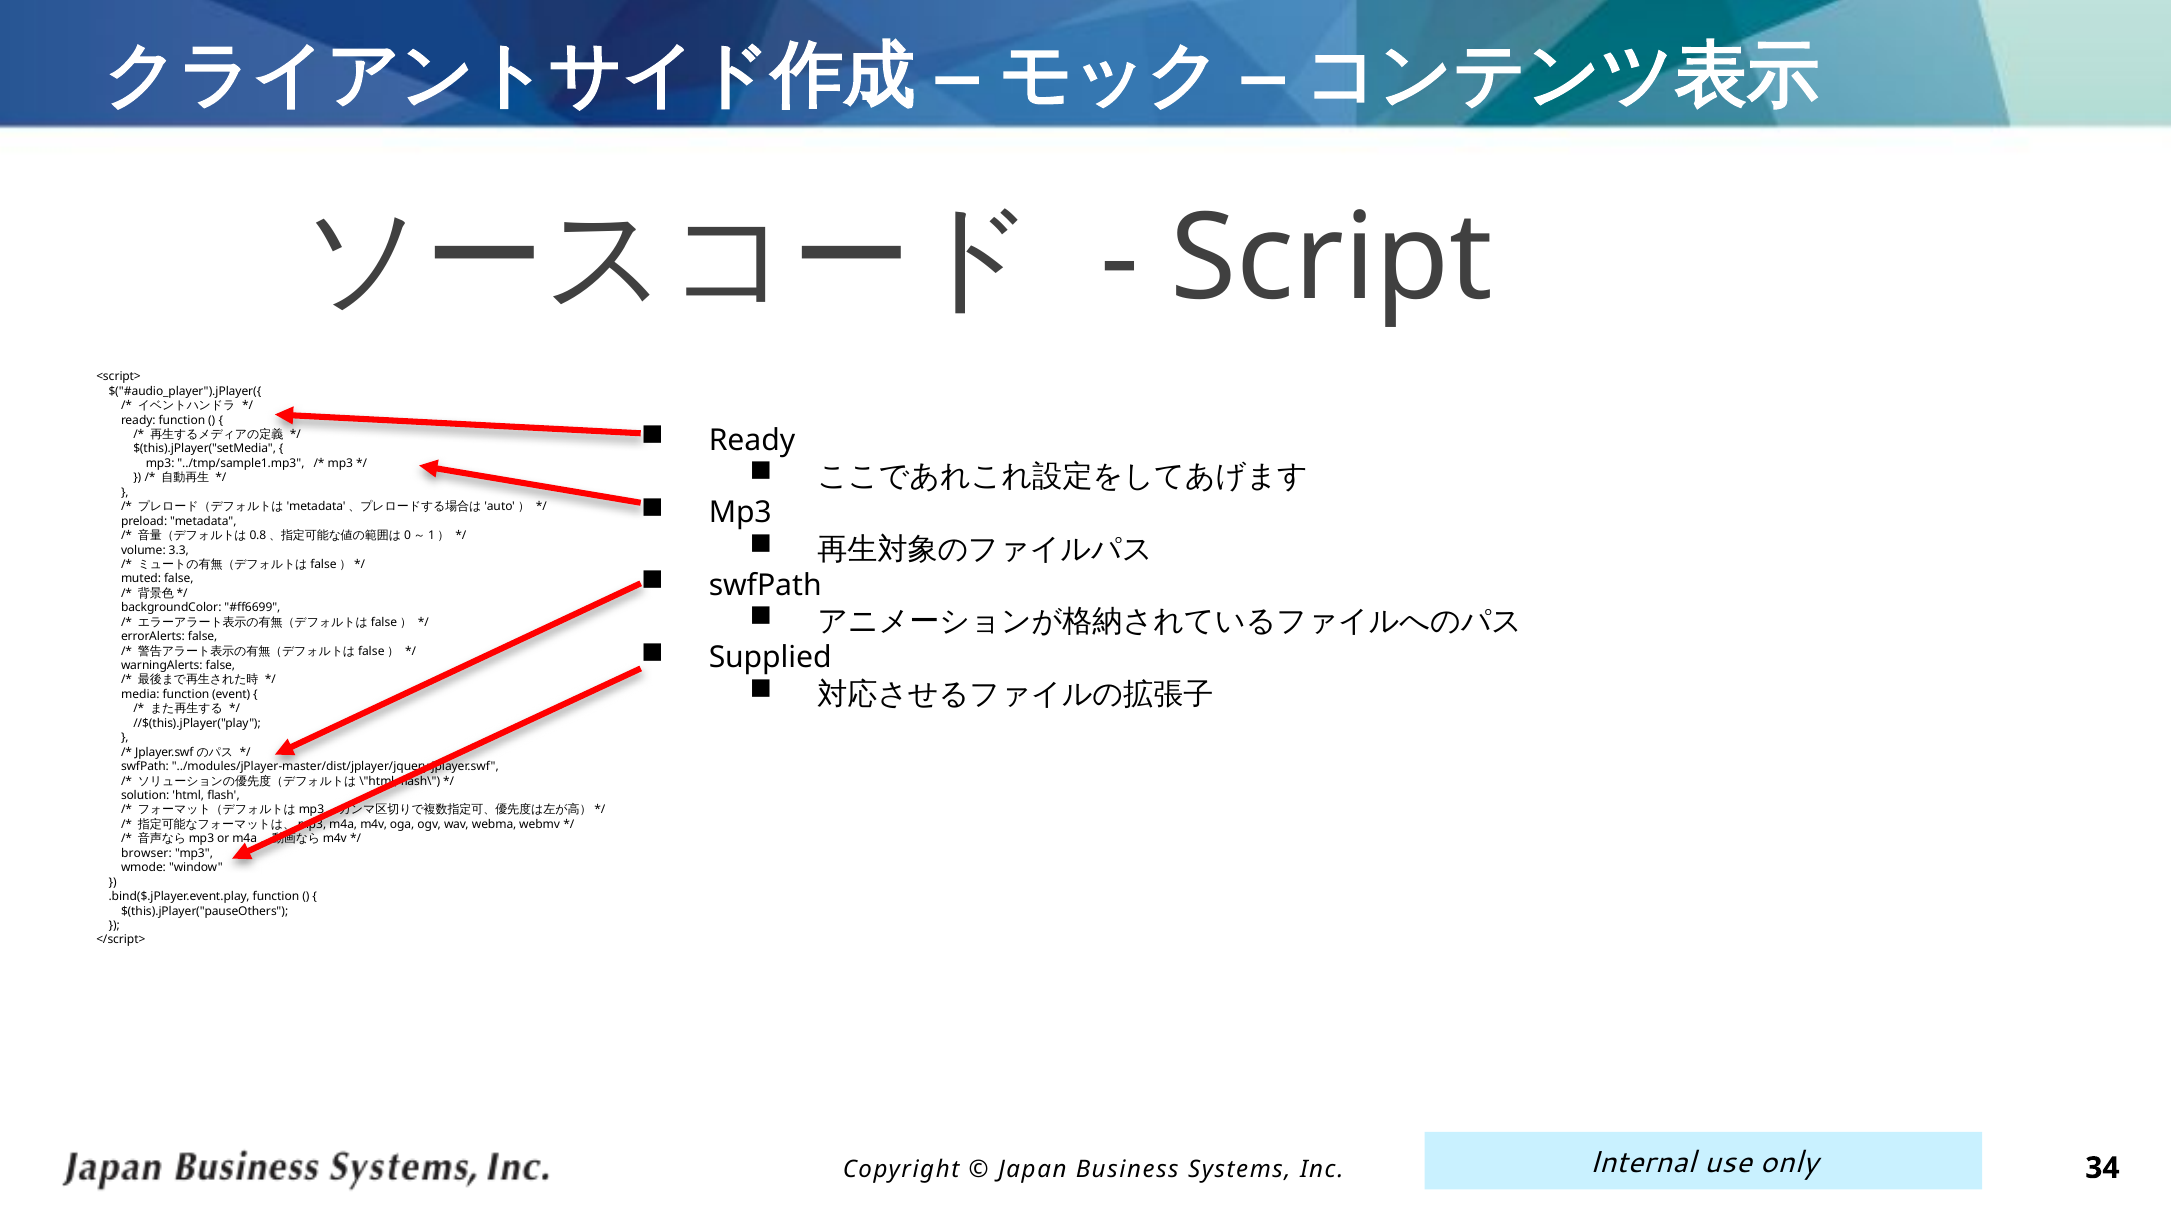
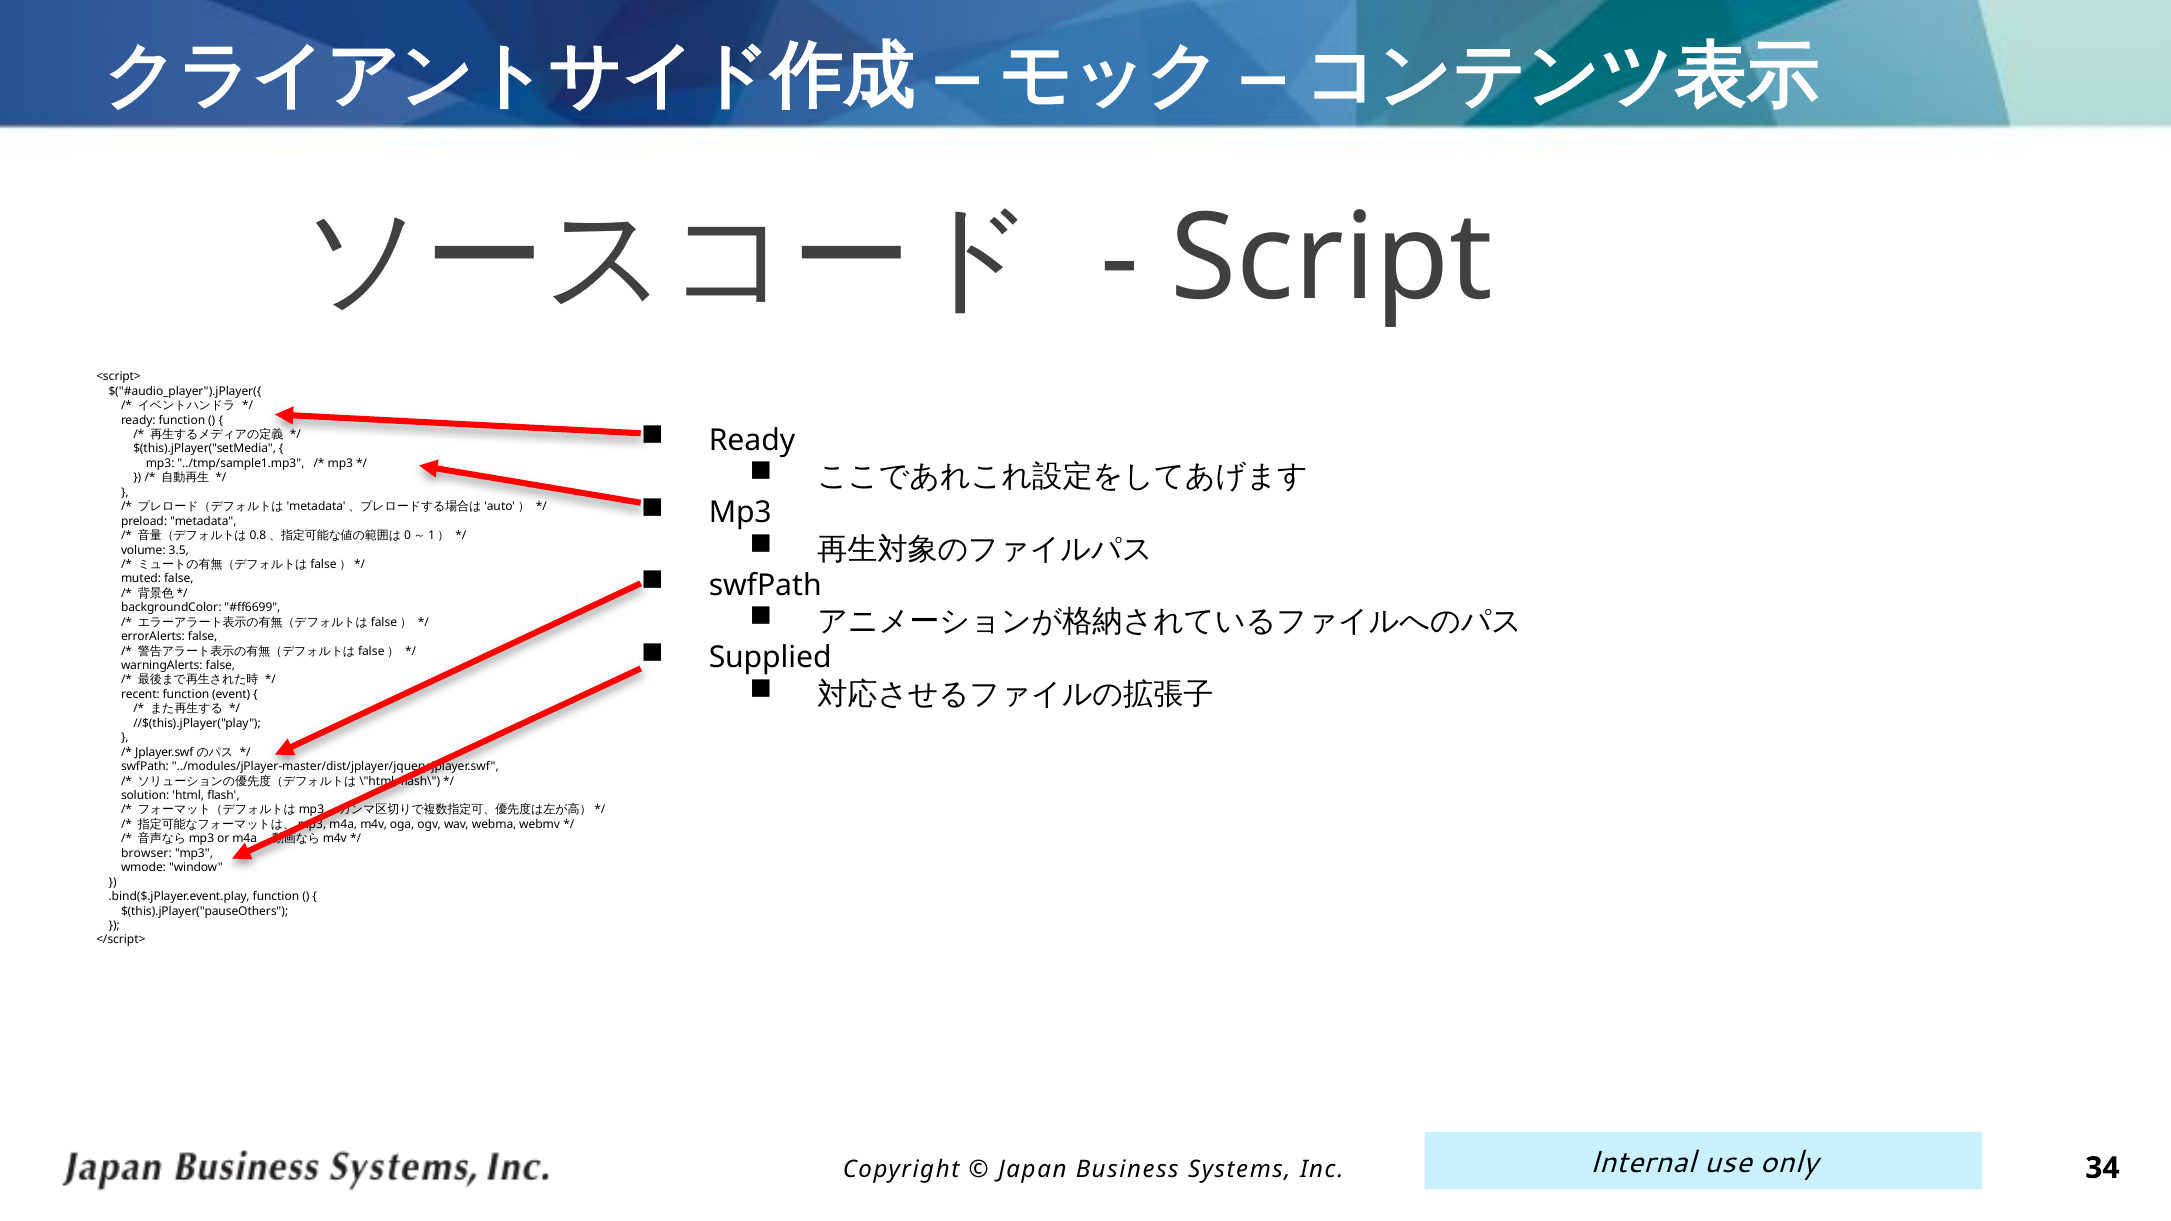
3.3: 3.3 -> 3.5
media: media -> recent
